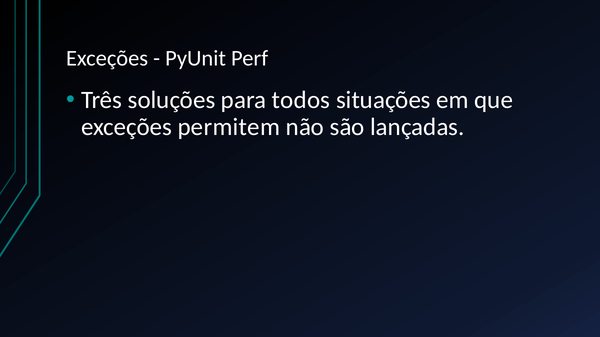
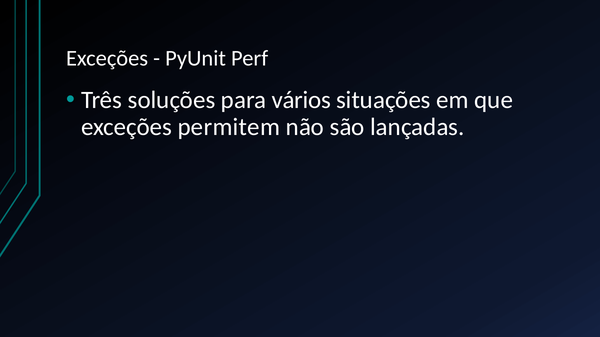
todos: todos -> vários
